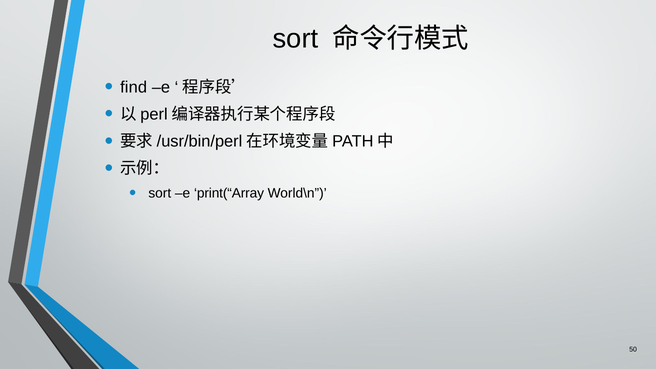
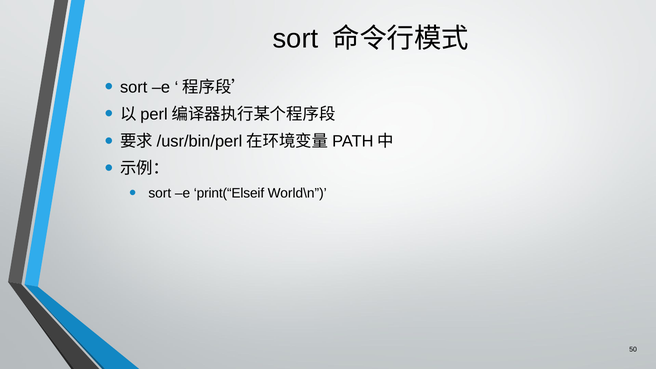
find at (134, 87): find -> sort
print(“Array: print(“Array -> print(“Elseif
